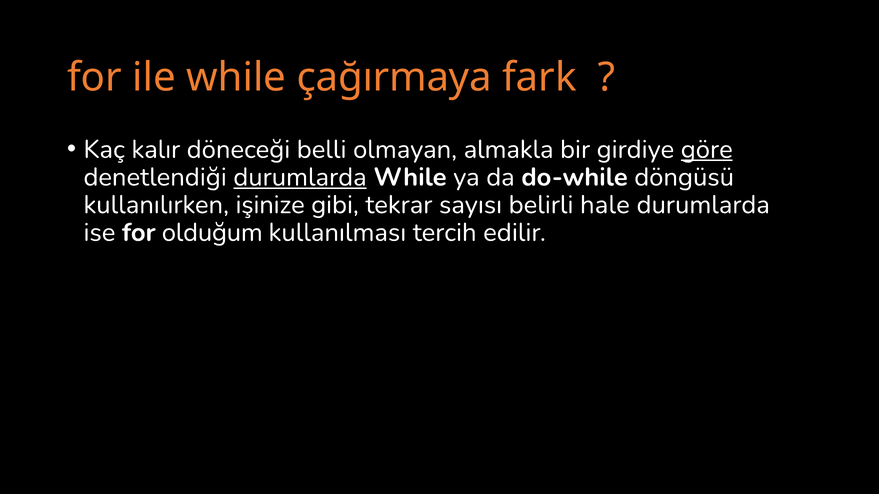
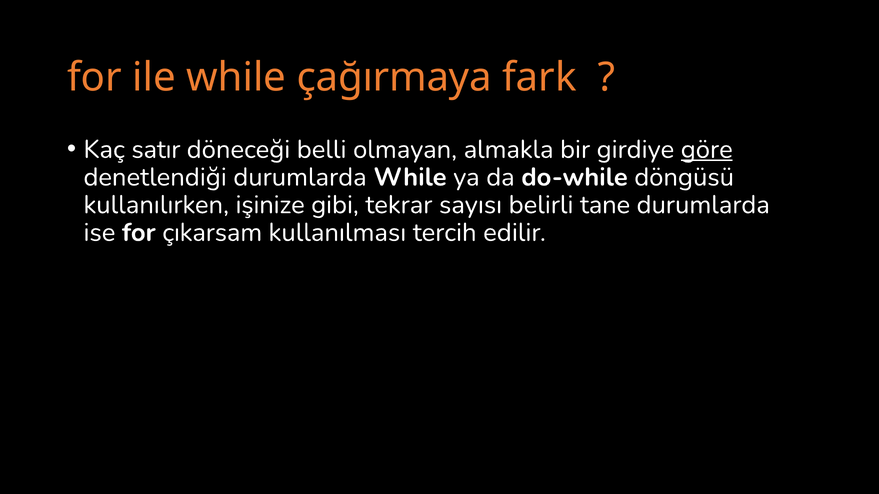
kalır: kalır -> satır
durumlarda at (300, 177) underline: present -> none
hale: hale -> tane
olduğum: olduğum -> çıkarsam
